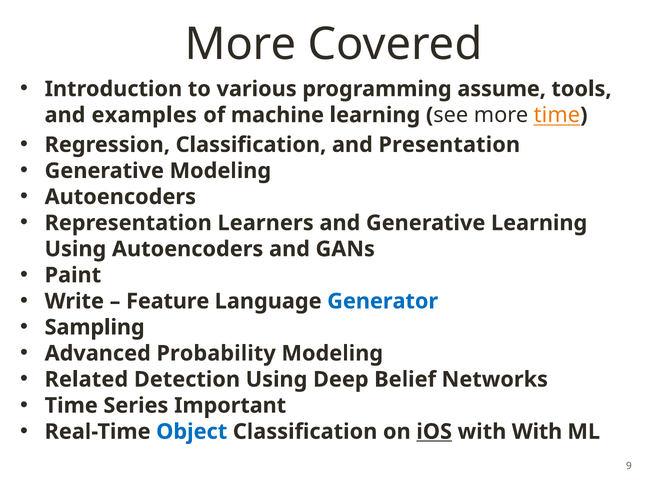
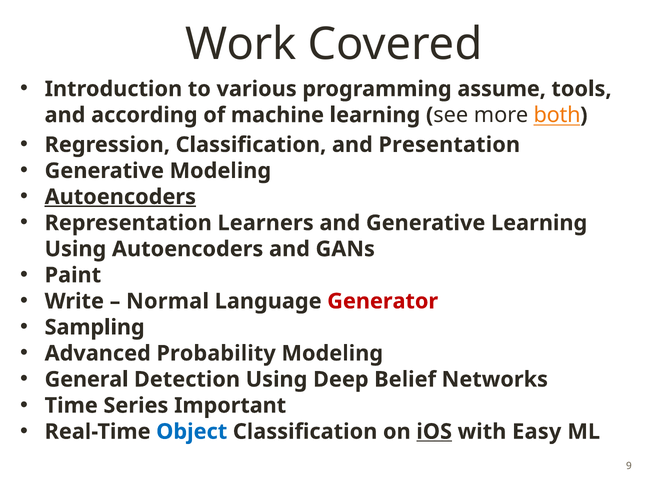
More at (241, 45): More -> Work
examples: examples -> according
more time: time -> both
Autoencoders at (120, 197) underline: none -> present
Feature: Feature -> Normal
Generator colour: blue -> red
Related: Related -> General
with With: With -> Easy
